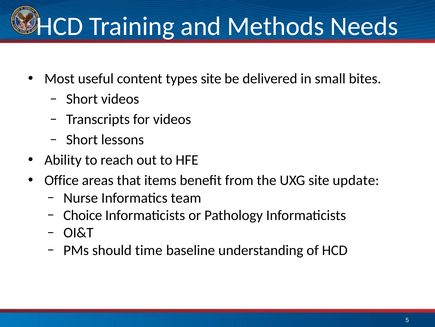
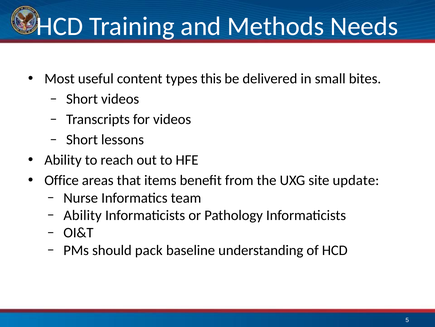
types site: site -> this
Choice at (83, 215): Choice -> Ability
time: time -> pack
